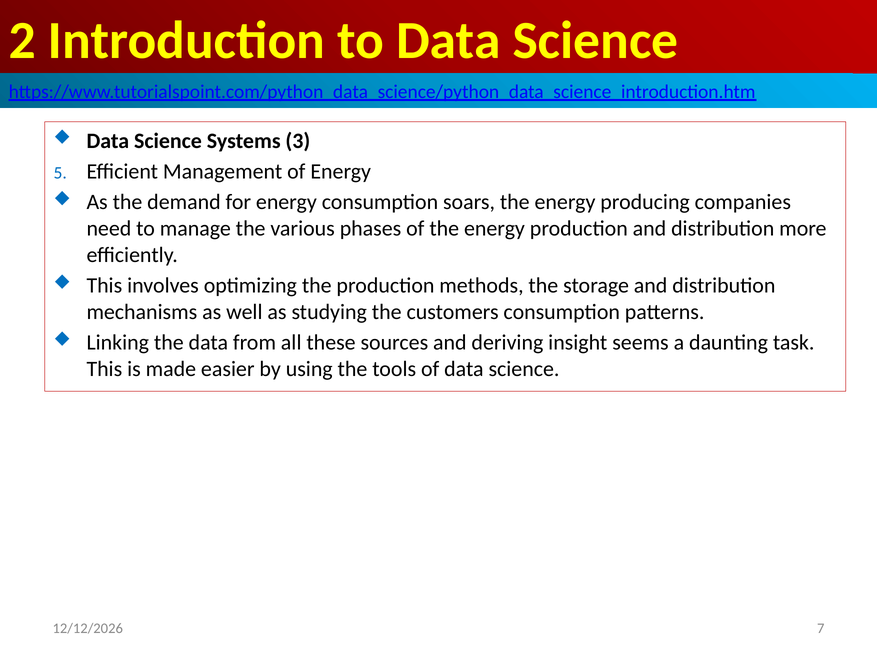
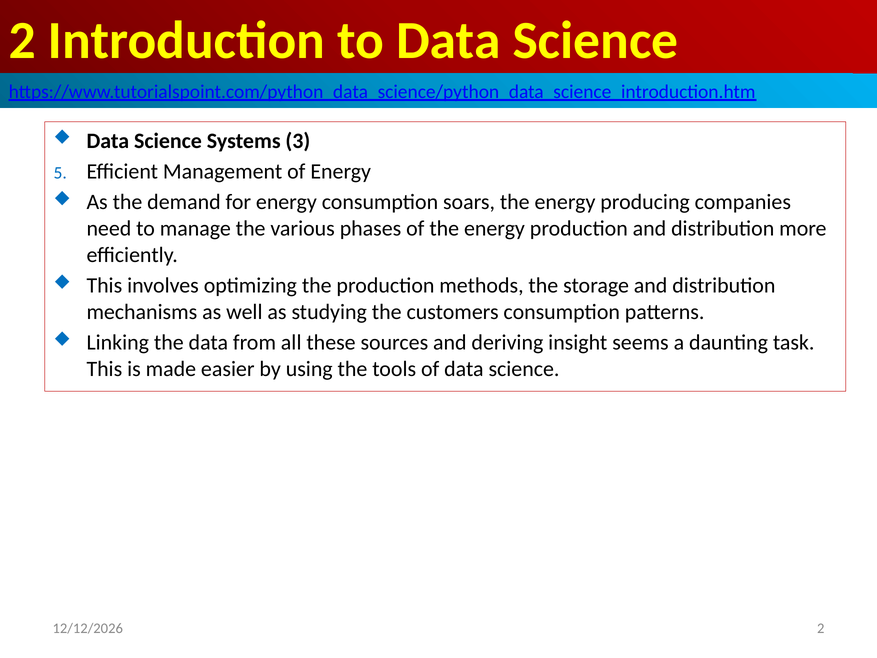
7 at (821, 628): 7 -> 2
